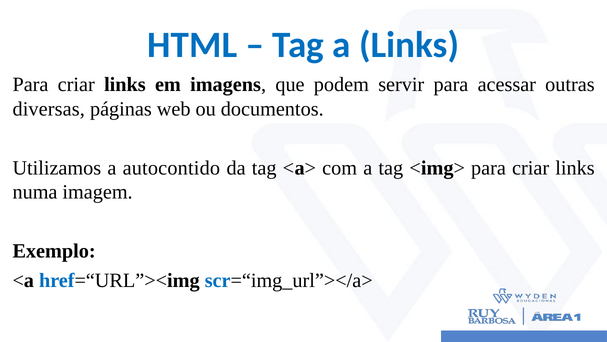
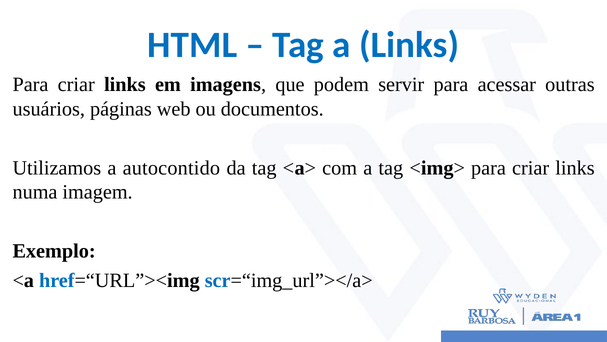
diversas: diversas -> usuários
